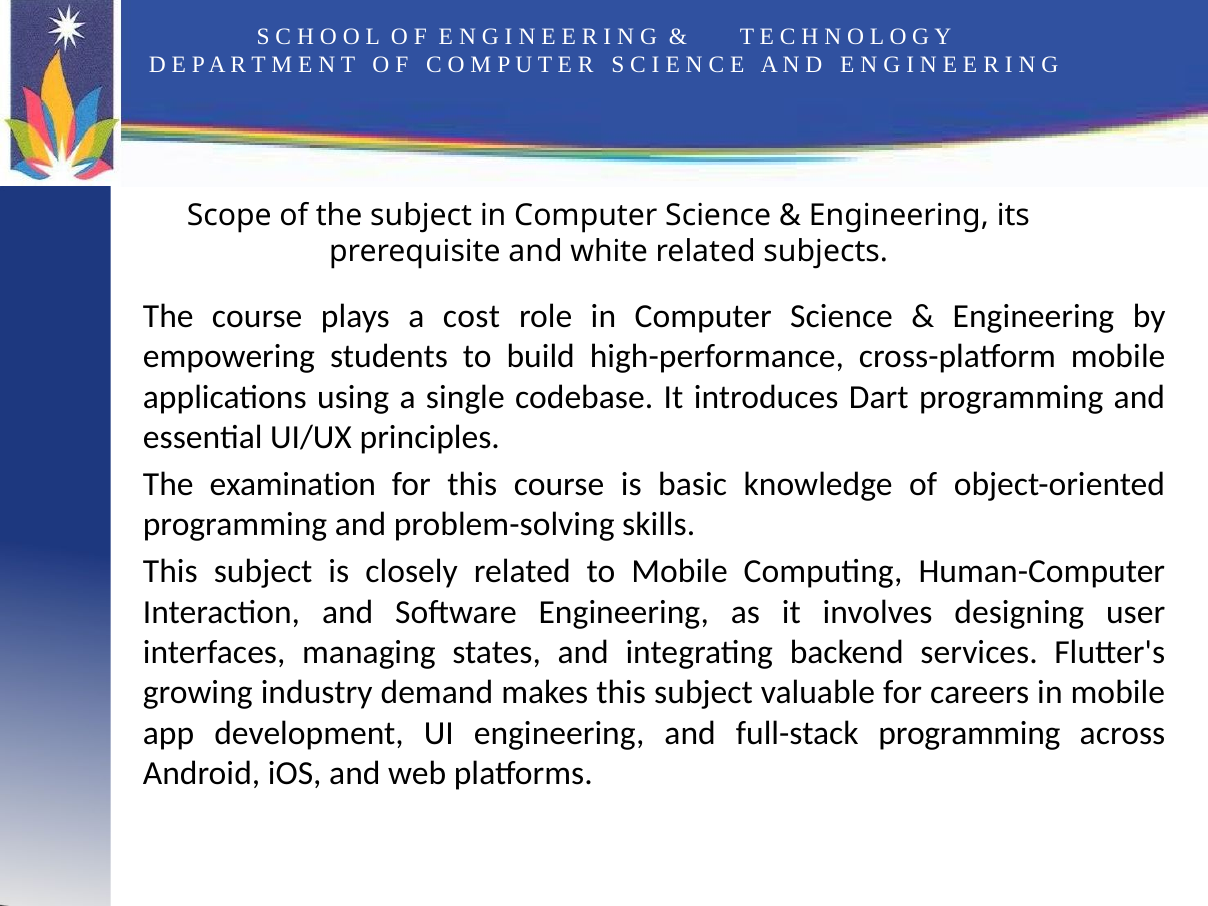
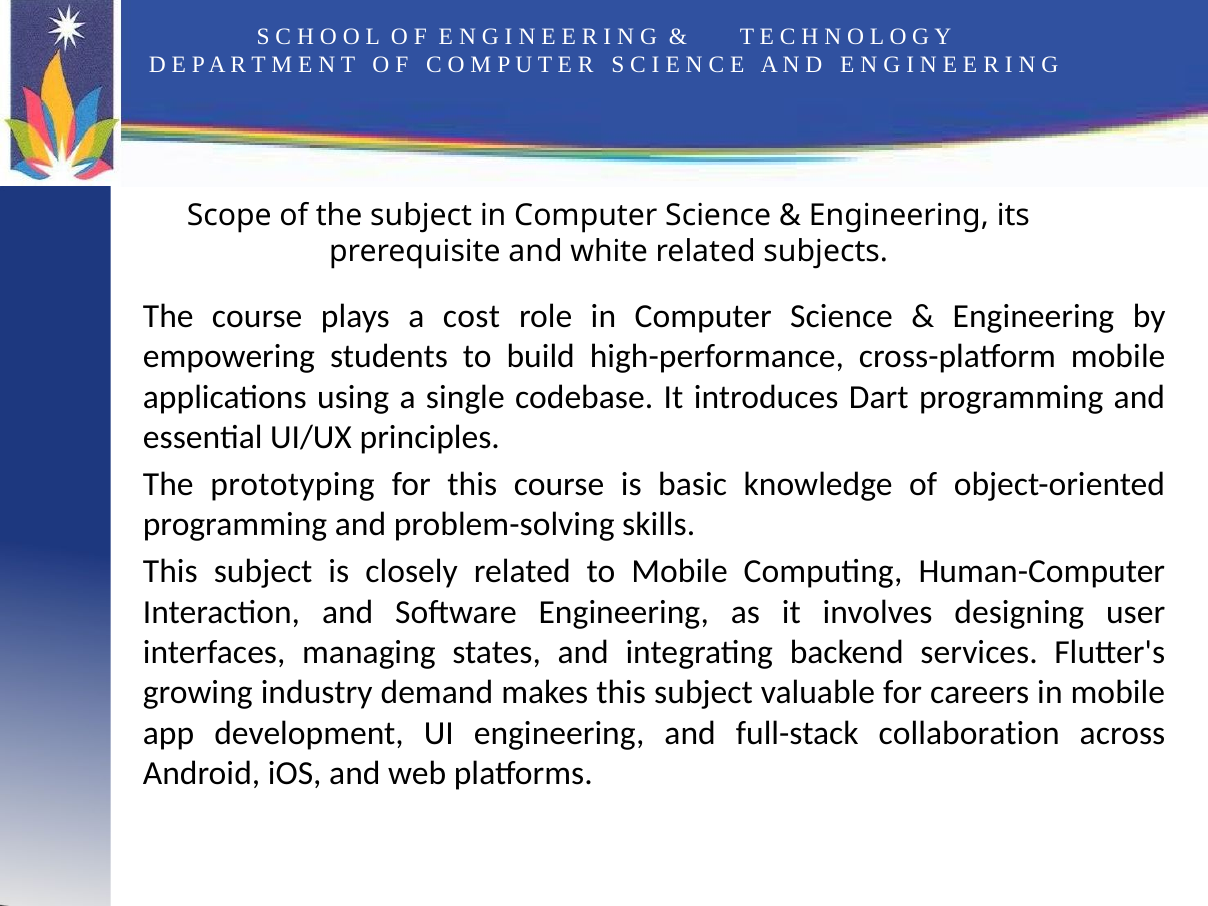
examination: examination -> prototyping
full-stack programming: programming -> collaboration
